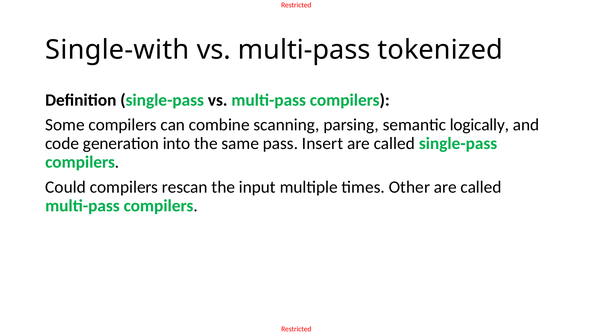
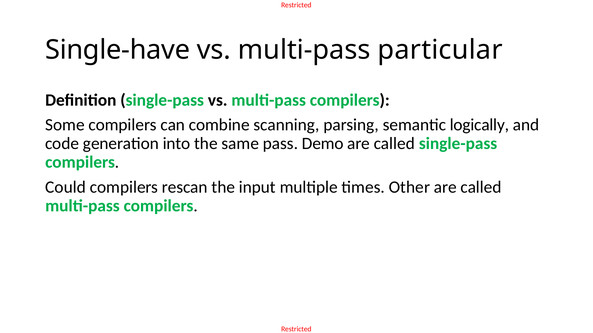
Single-with: Single-with -> Single-have
tokenized: tokenized -> particular
Insert: Insert -> Demo
